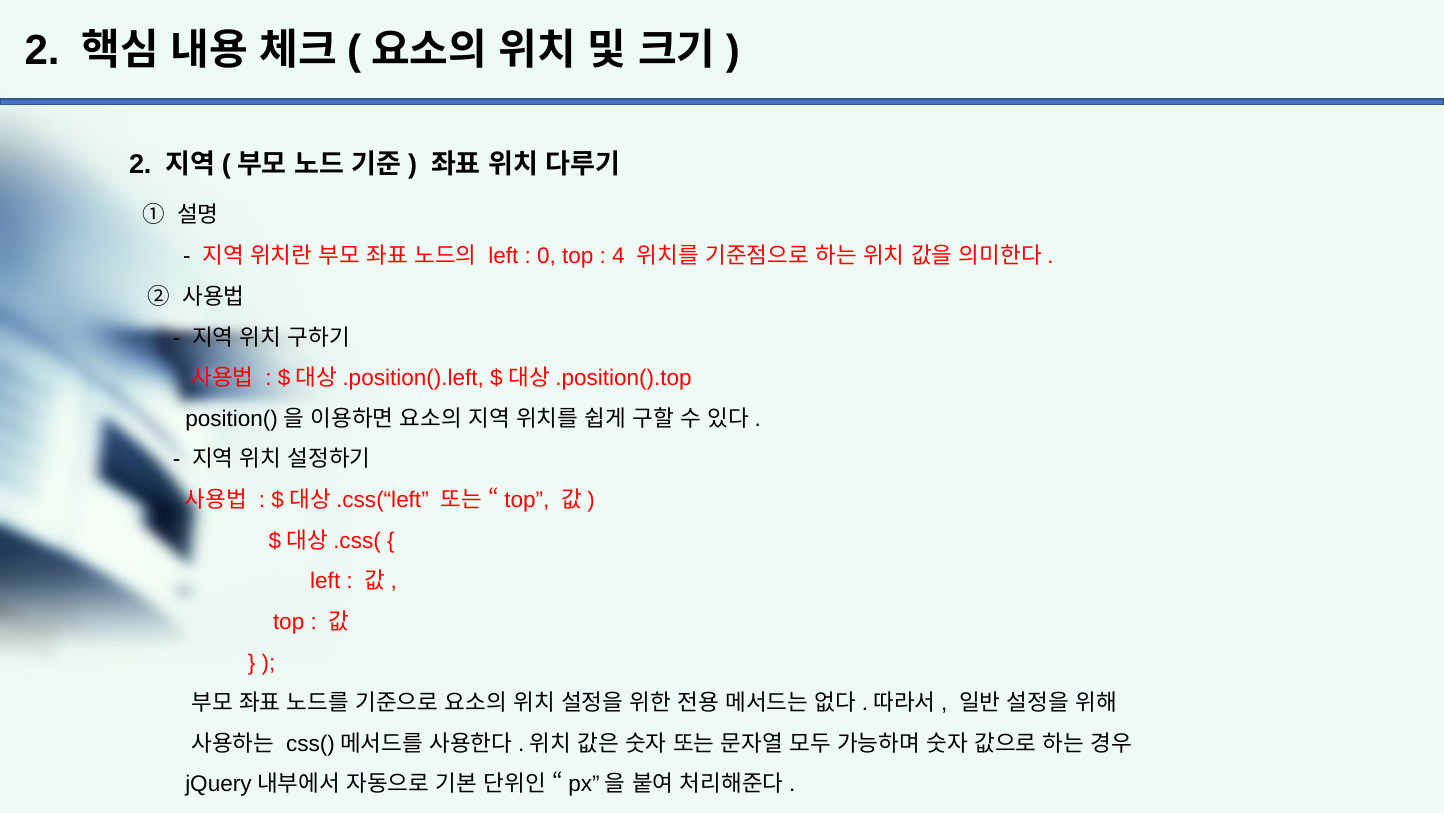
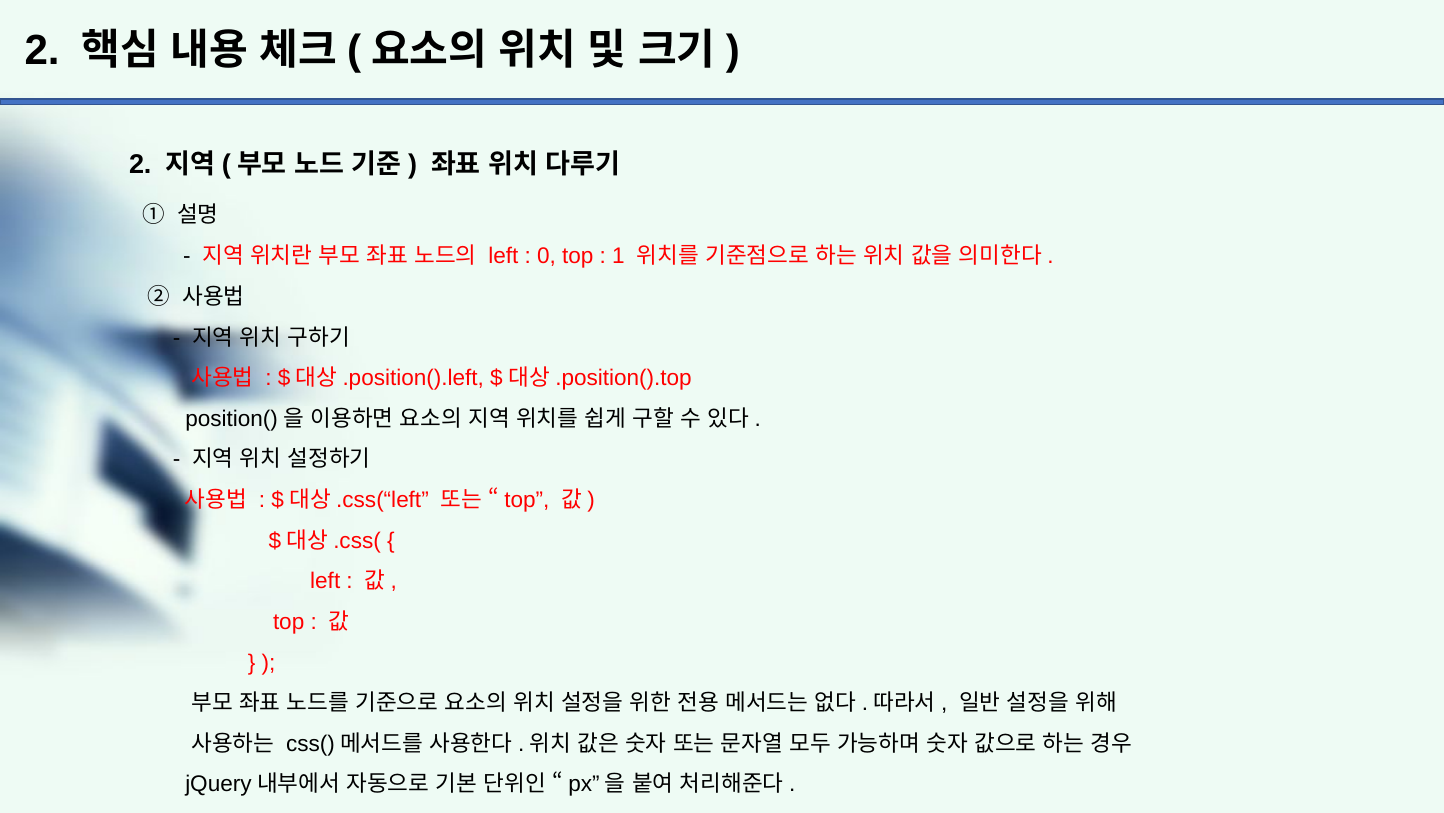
4: 4 -> 1
